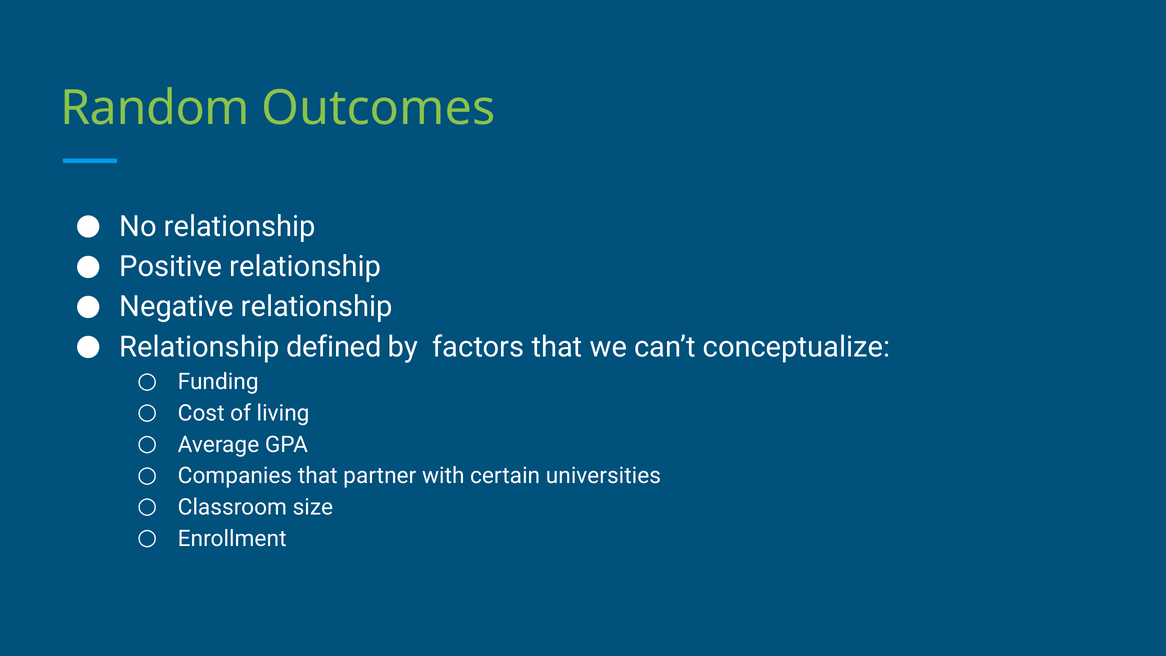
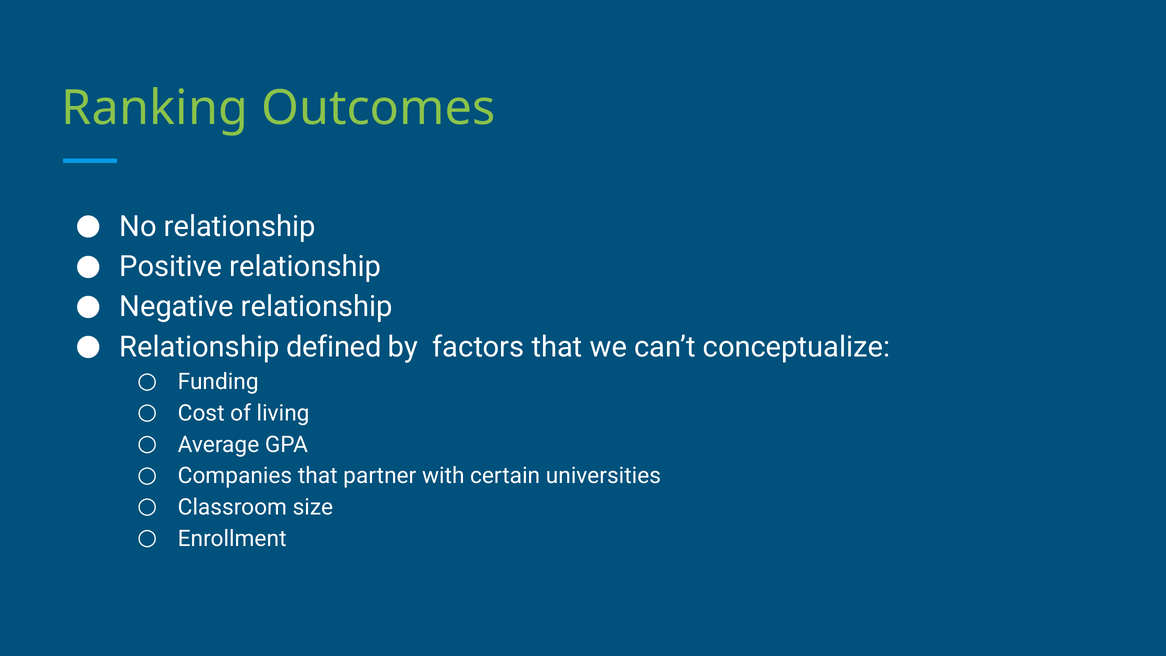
Random: Random -> Ranking
